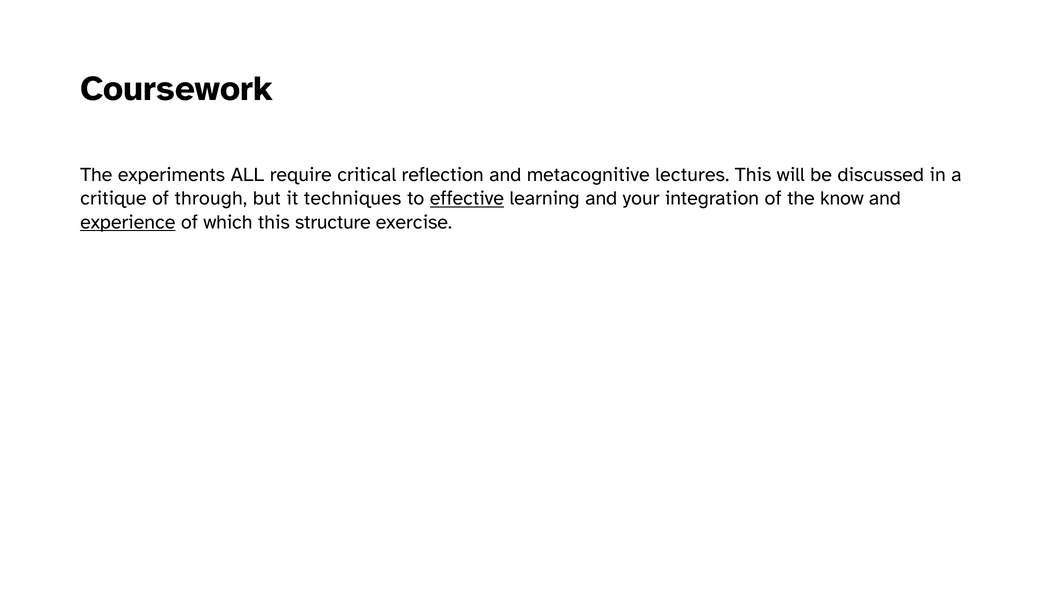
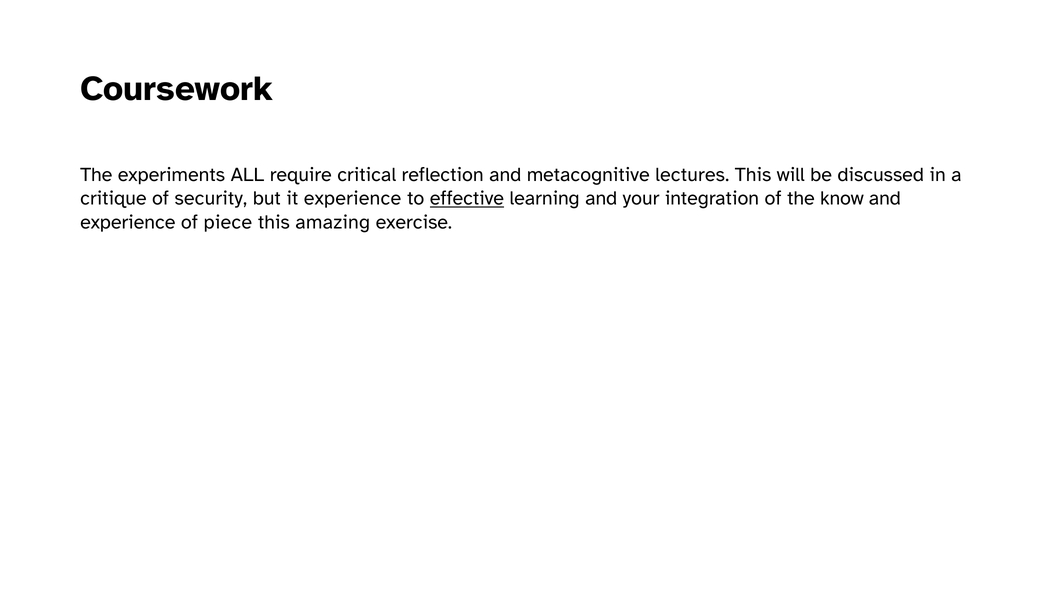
through: through -> security
it techniques: techniques -> experience
experience at (128, 222) underline: present -> none
which: which -> piece
structure: structure -> amazing
